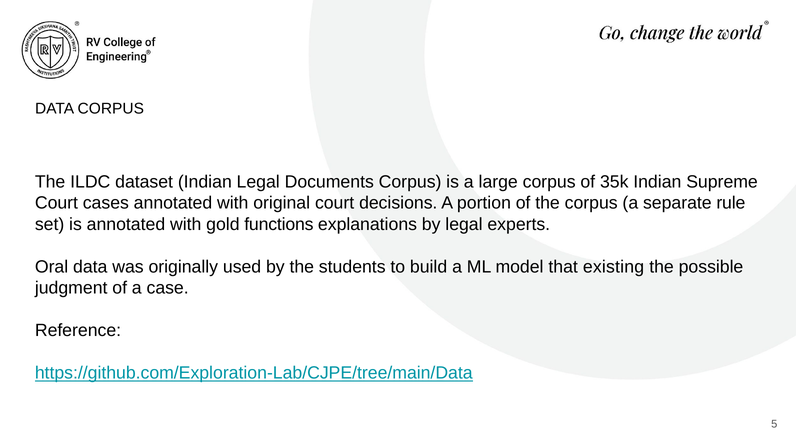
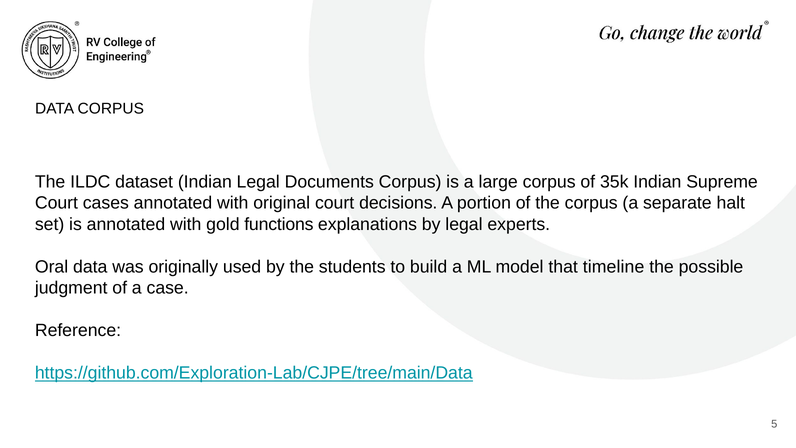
rule: rule -> halt
existing: existing -> timeline
